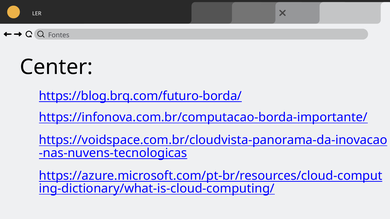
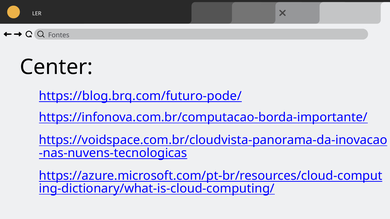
https://blog.brq.com/futuro-borda/: https://blog.brq.com/futuro-borda/ -> https://blog.brq.com/futuro-pode/
